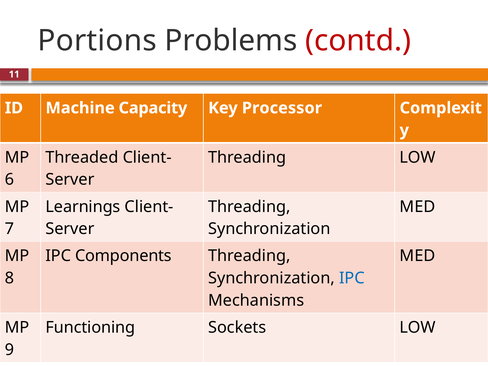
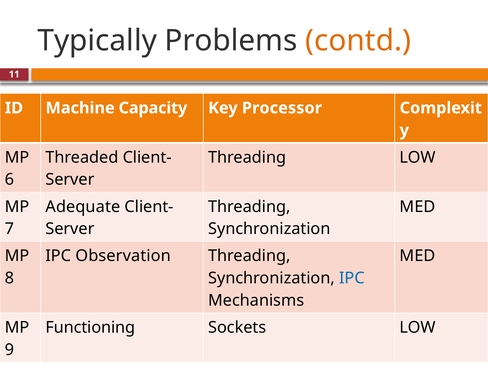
Portions: Portions -> Typically
contd colour: red -> orange
Learnings: Learnings -> Adequate
Components: Components -> Observation
